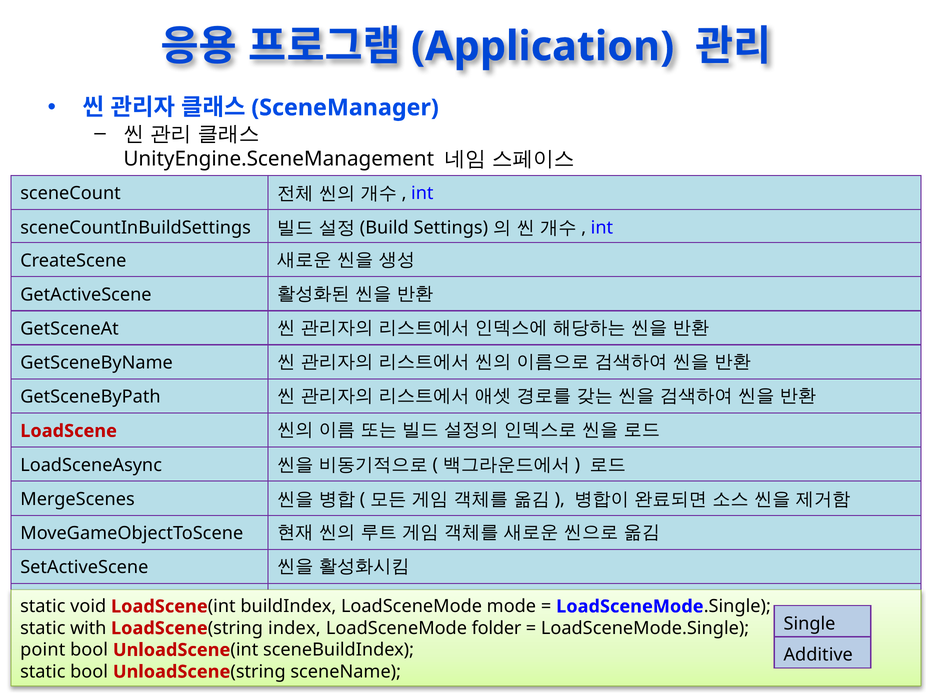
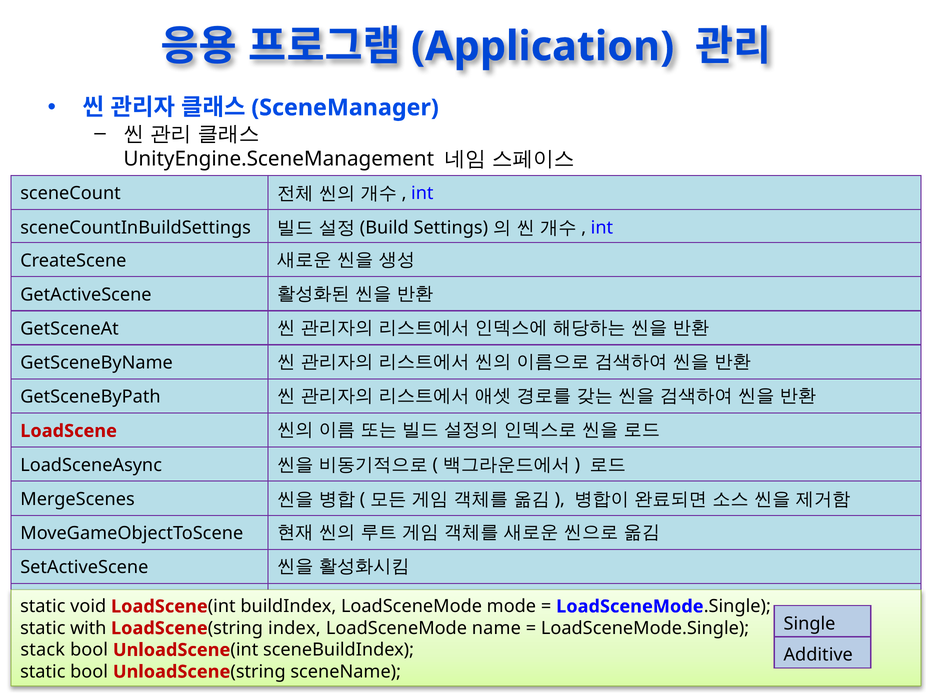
folder: folder -> name
point: point -> stack
